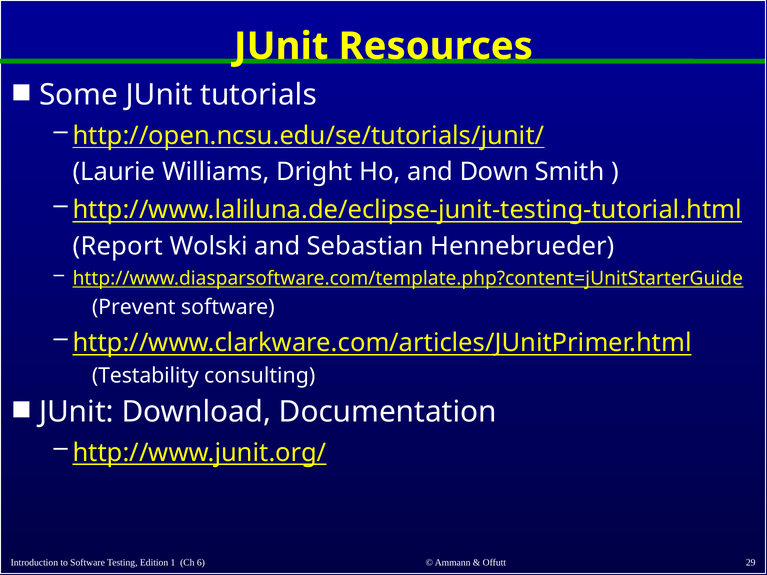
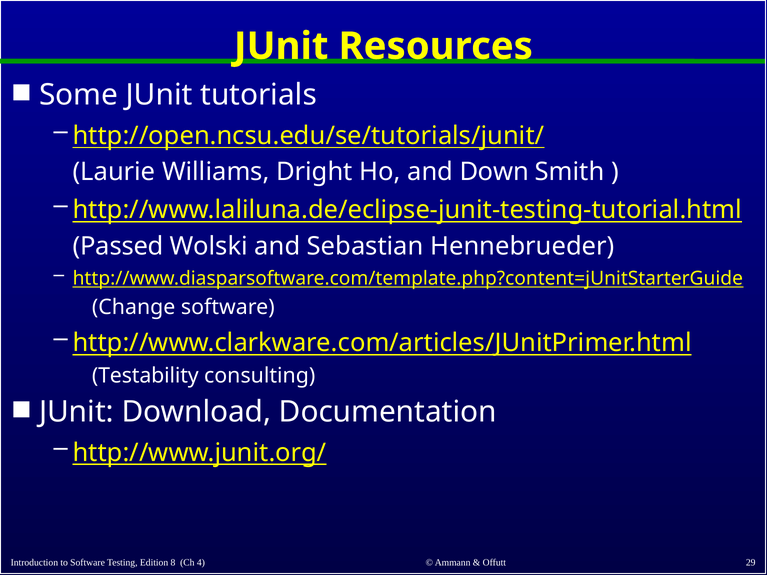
Report: Report -> Passed
Prevent: Prevent -> Change
1: 1 -> 8
6: 6 -> 4
